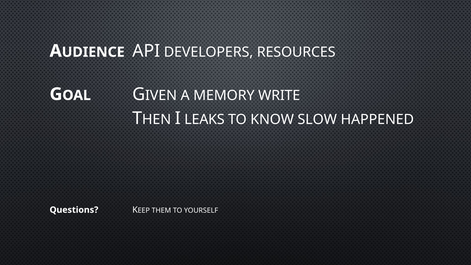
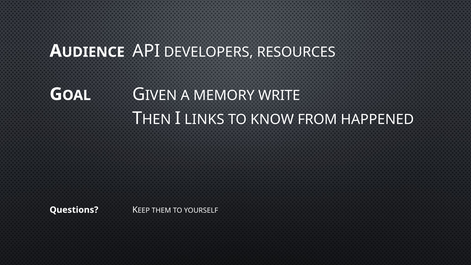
LEAKS: LEAKS -> LINKS
SLOW: SLOW -> FROM
